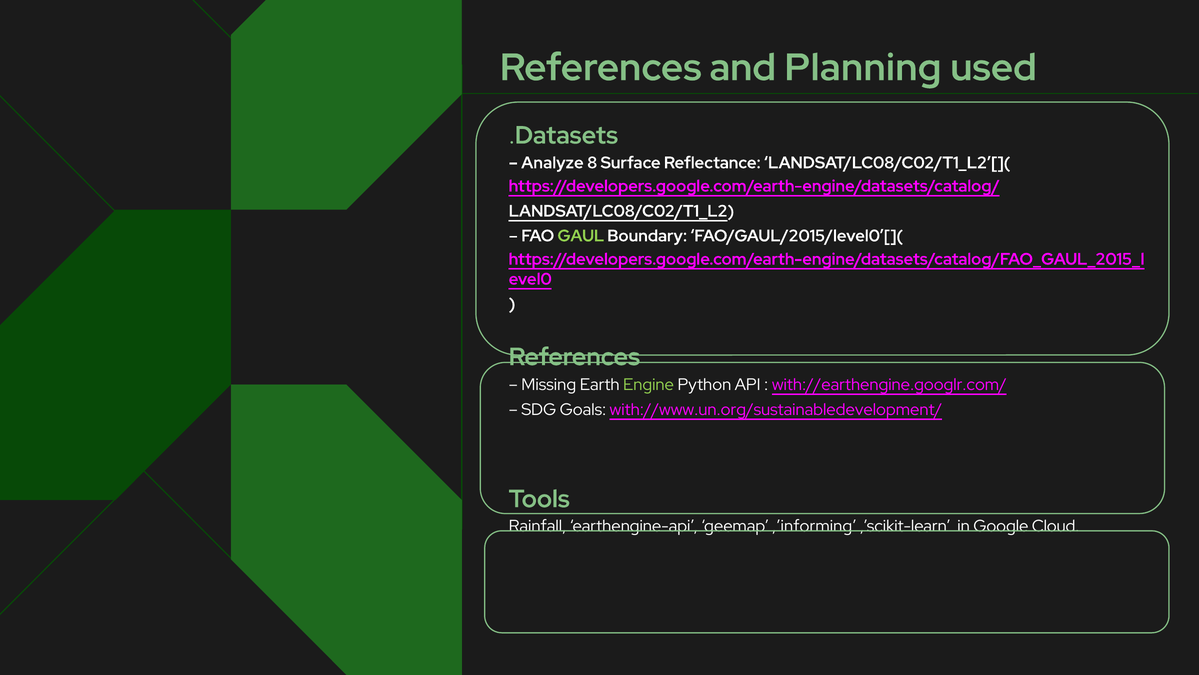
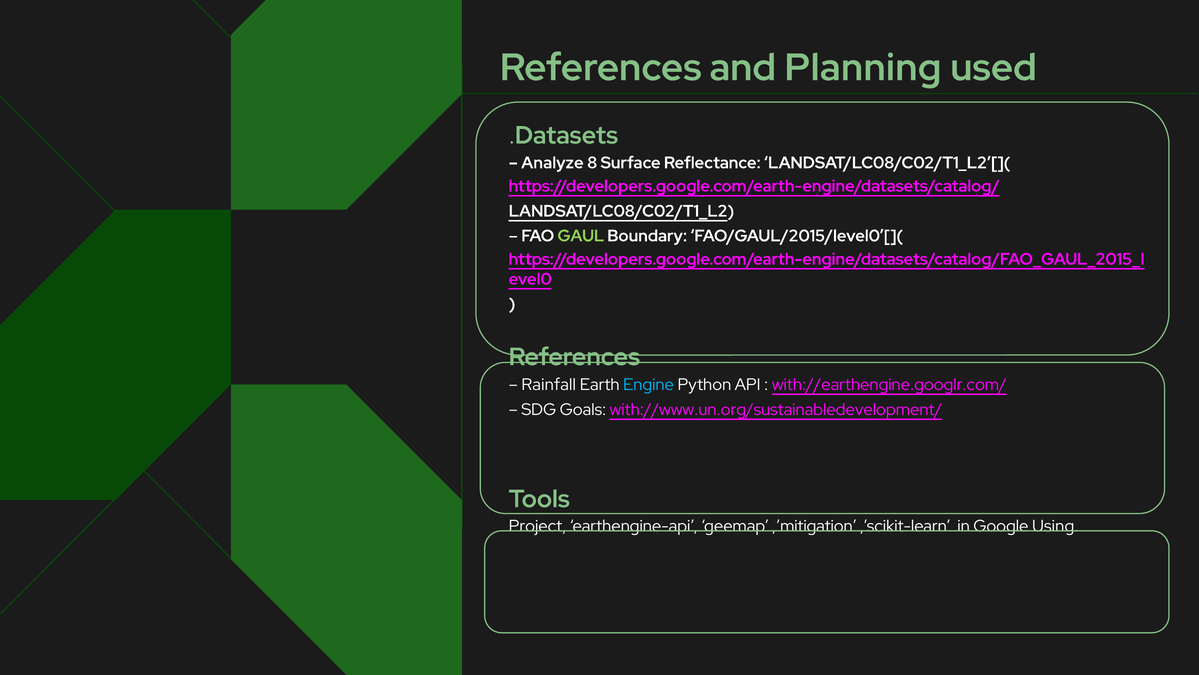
Missing: Missing -> Rainfall
Engine colour: light green -> light blue
Rainfall: Rainfall -> Project
,’informing: ,’informing -> ,’mitigation
Cloud: Cloud -> Using
